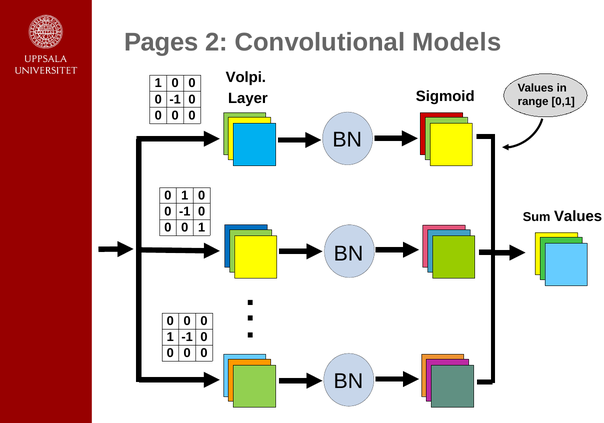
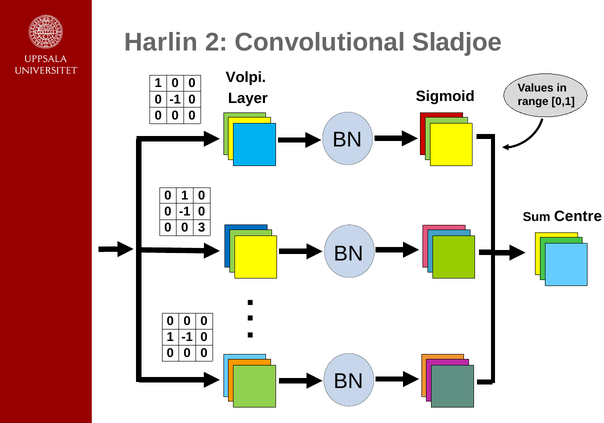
Pages: Pages -> Harlin
Models: Models -> Sladjoe
Sum Values: Values -> Centre
1 at (202, 227): 1 -> 3
